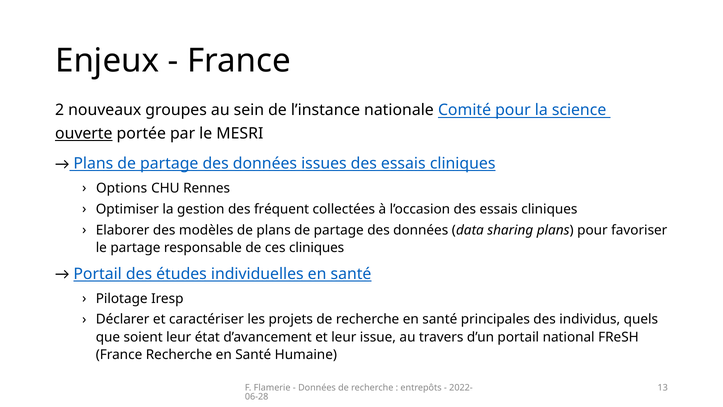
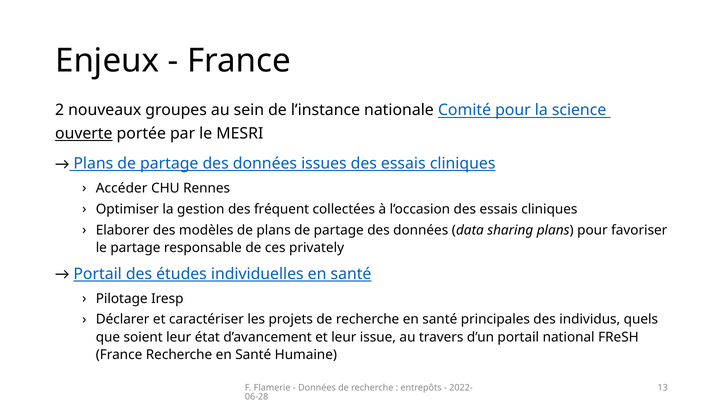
Options: Options -> Accéder
ces cliniques: cliniques -> privately
